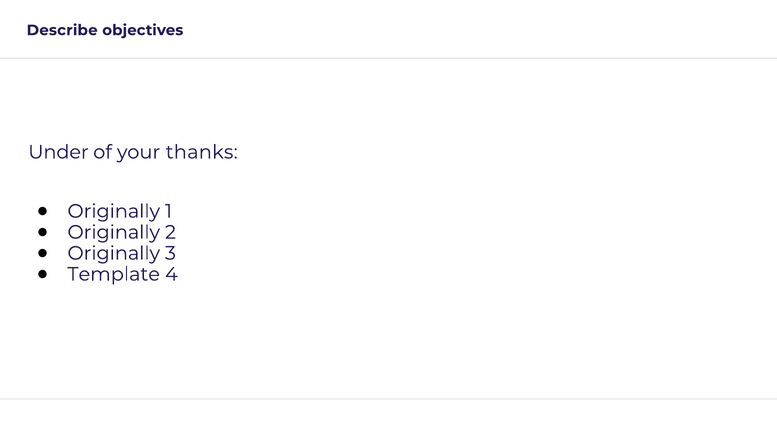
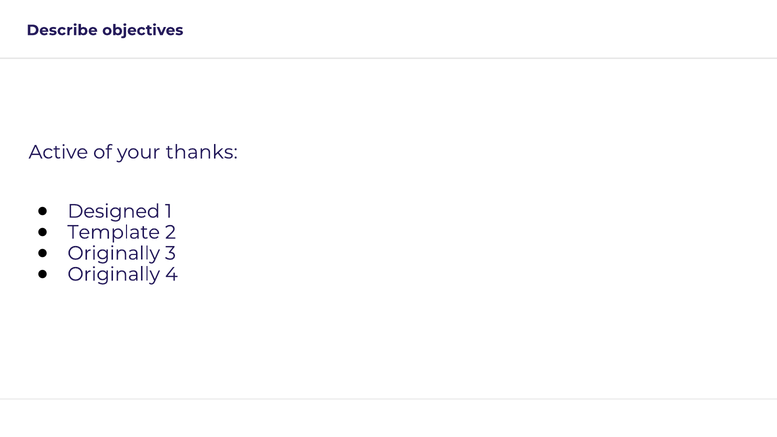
Under: Under -> Active
Originally at (114, 211): Originally -> Designed
Originally at (114, 232): Originally -> Template
Template at (114, 274): Template -> Originally
